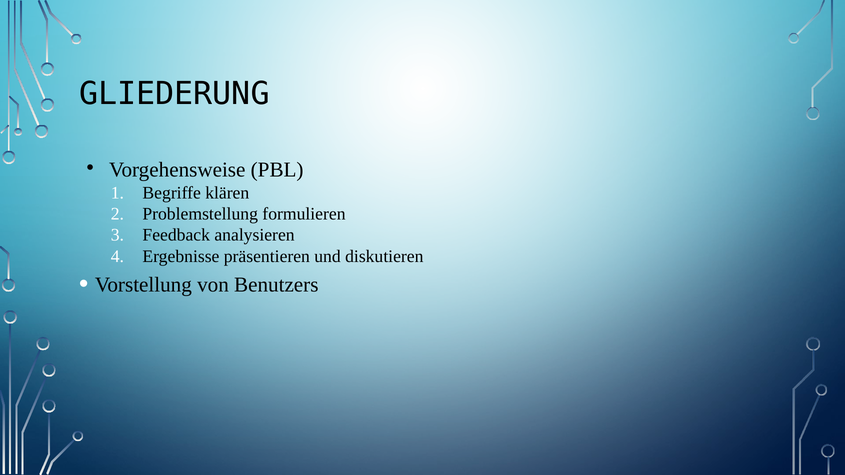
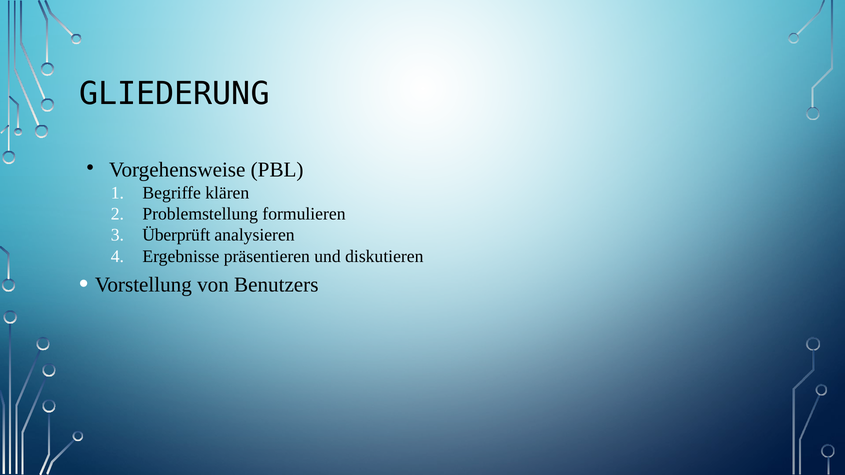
Feedback: Feedback -> Überprüft
